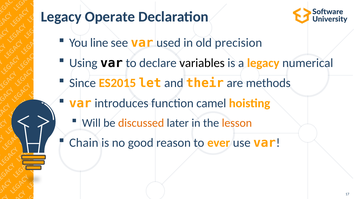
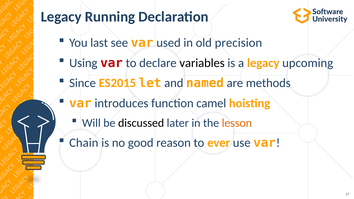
Operate: Operate -> Running
line: line -> last
var at (112, 63) colour: black -> red
numerical: numerical -> upcoming
their: their -> named
discussed colour: orange -> black
